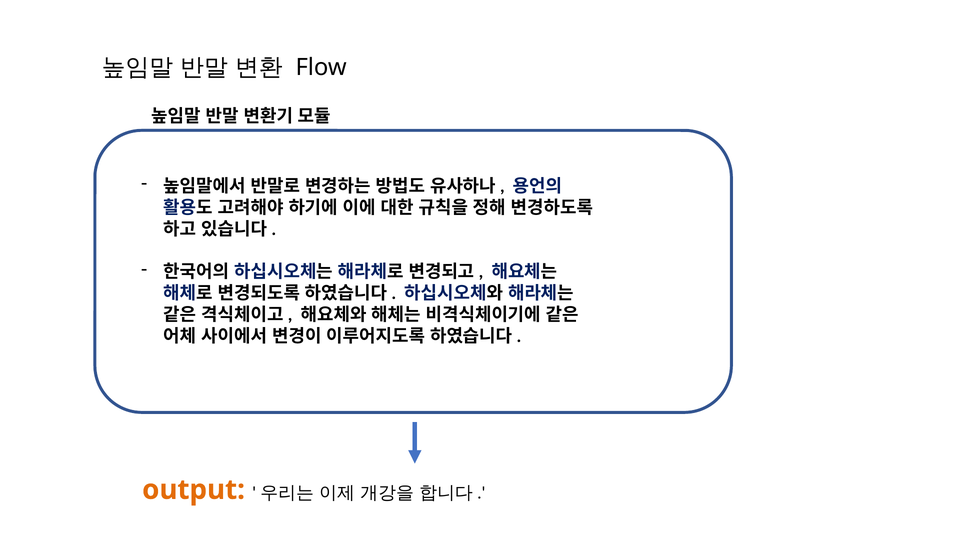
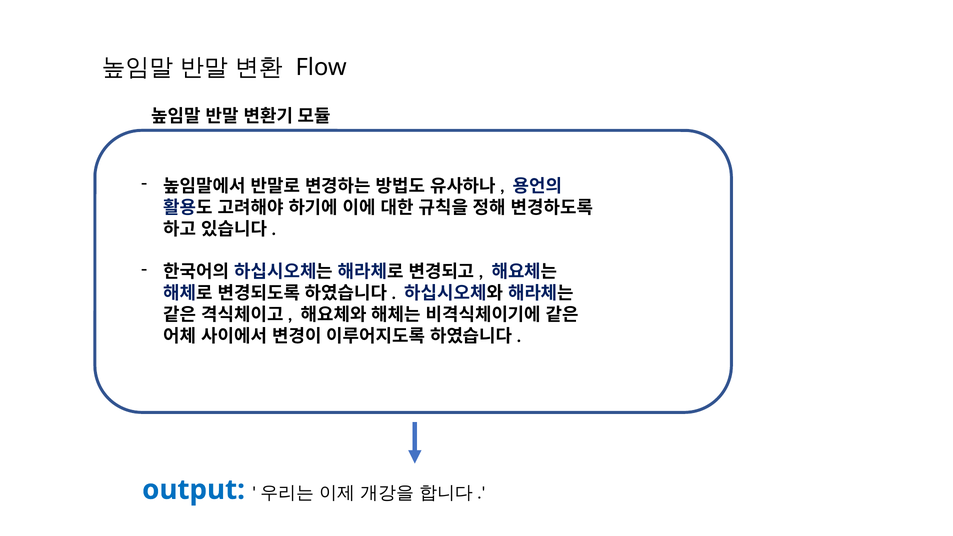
output colour: orange -> blue
